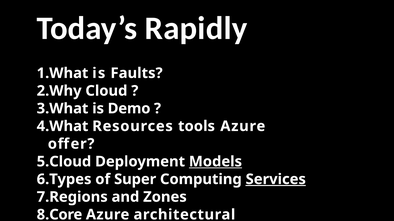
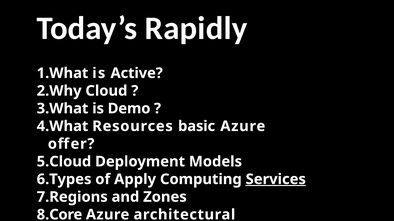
Faults: Faults -> Active
tools: tools -> basic
Models underline: present -> none
Super: Super -> Apply
